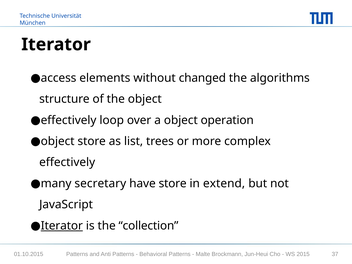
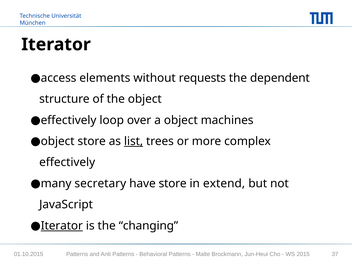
changed: changed -> requests
algorithms: algorithms -> dependent
operation: operation -> machines
list underline: none -> present
collection: collection -> changing
